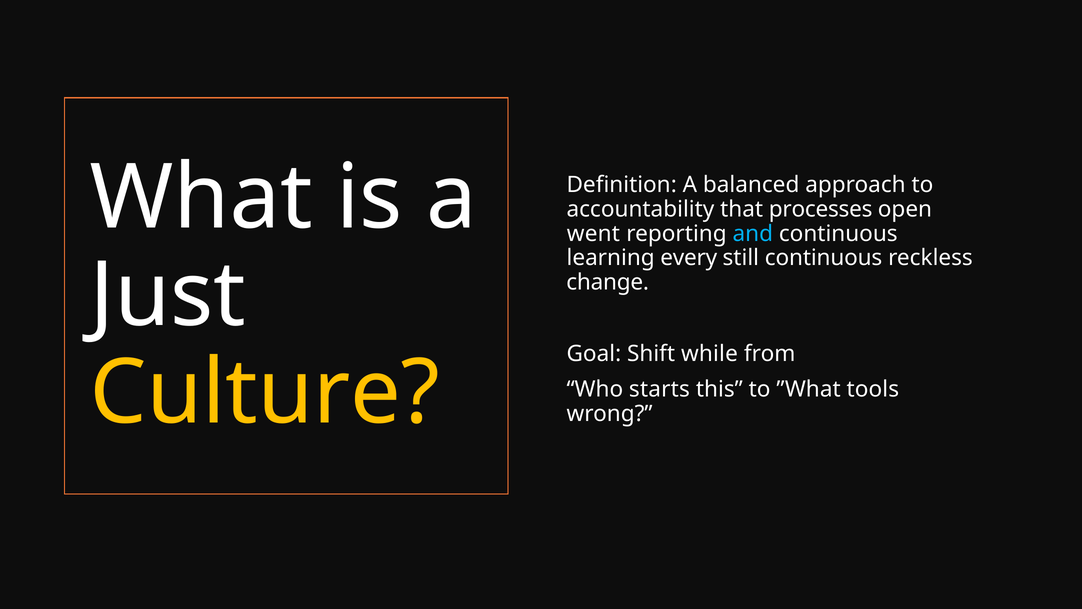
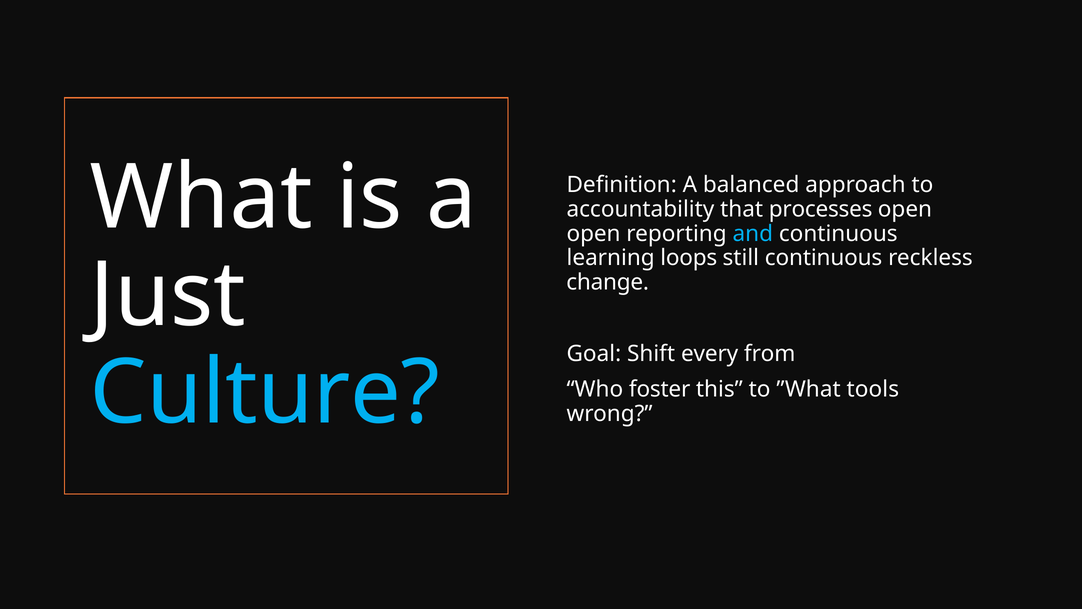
went at (593, 234): went -> open
every: every -> loops
while: while -> every
Culture colour: yellow -> light blue
starts: starts -> foster
